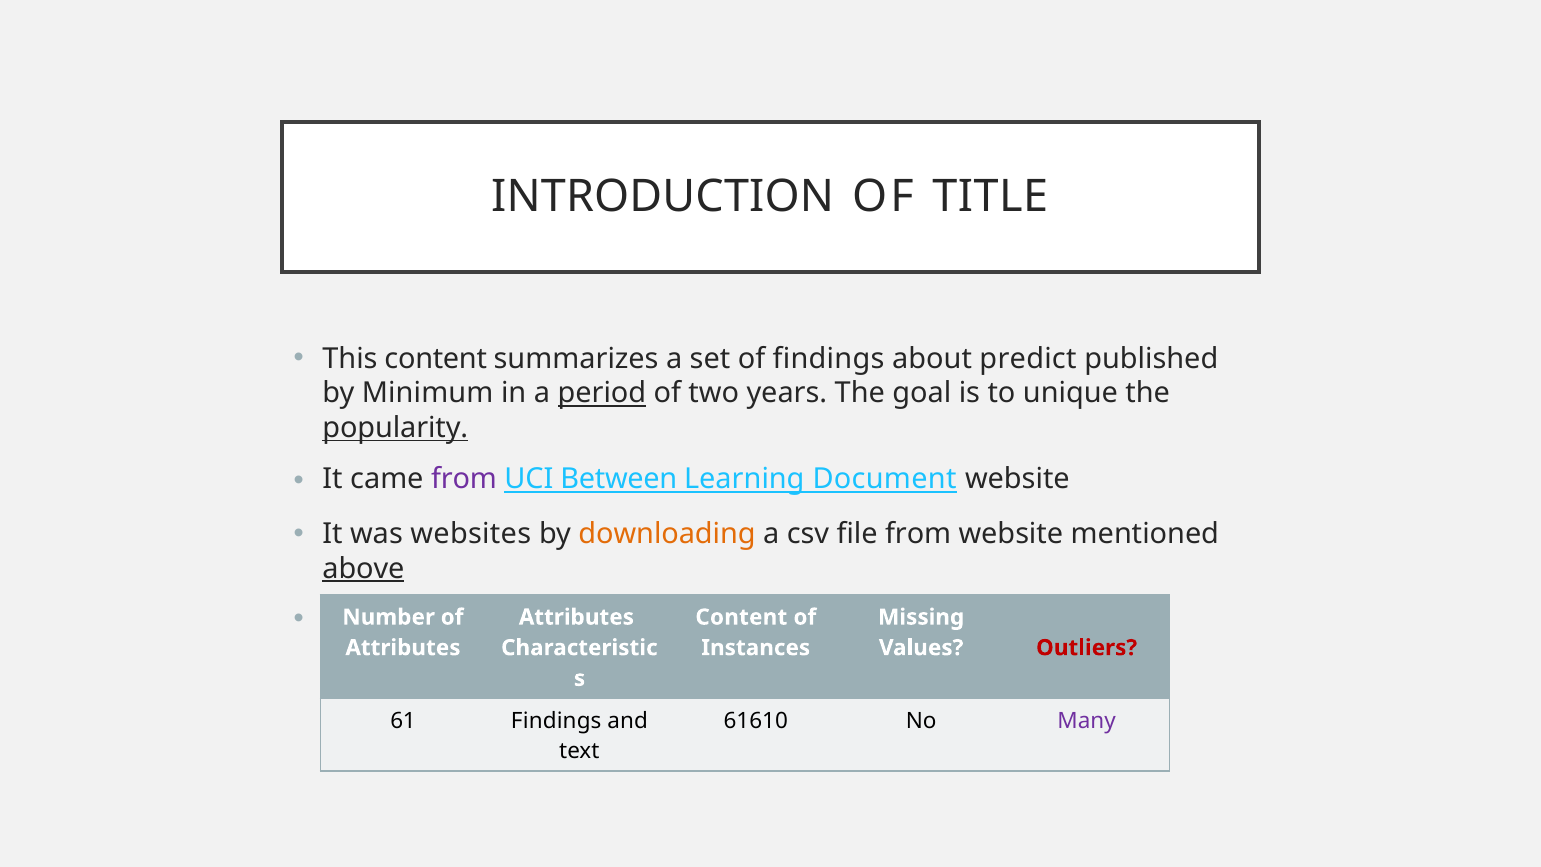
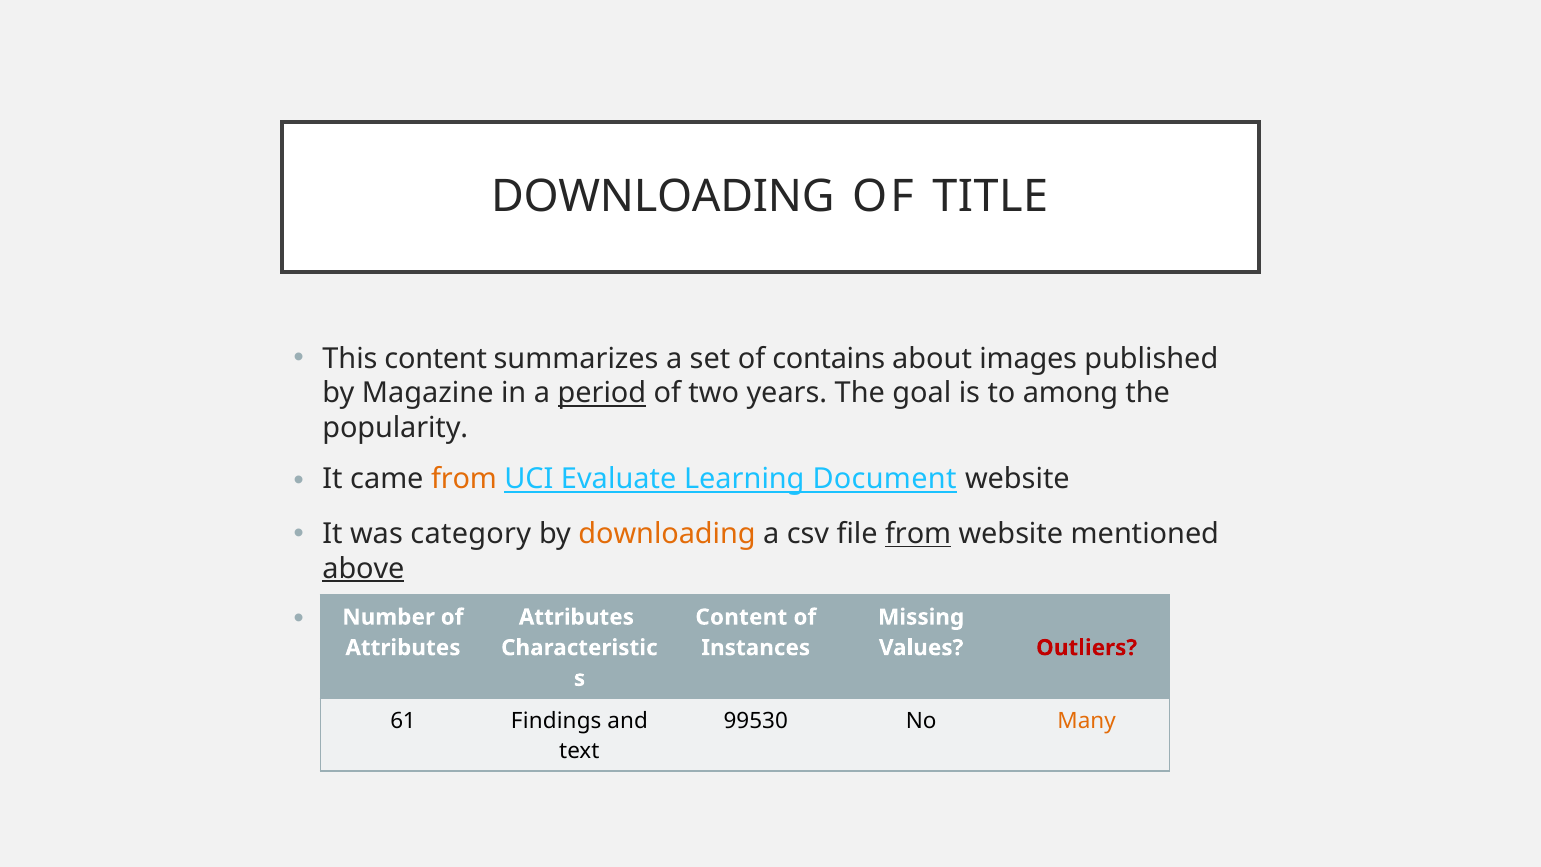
INTRODUCTION at (663, 197): INTRODUCTION -> DOWNLOADING
of findings: findings -> contains
predict: predict -> images
Minimum: Minimum -> Magazine
unique: unique -> among
popularity underline: present -> none
from at (464, 479) colour: purple -> orange
Between: Between -> Evaluate
websites: websites -> category
from at (918, 534) underline: none -> present
61610: 61610 -> 99530
Many colour: purple -> orange
